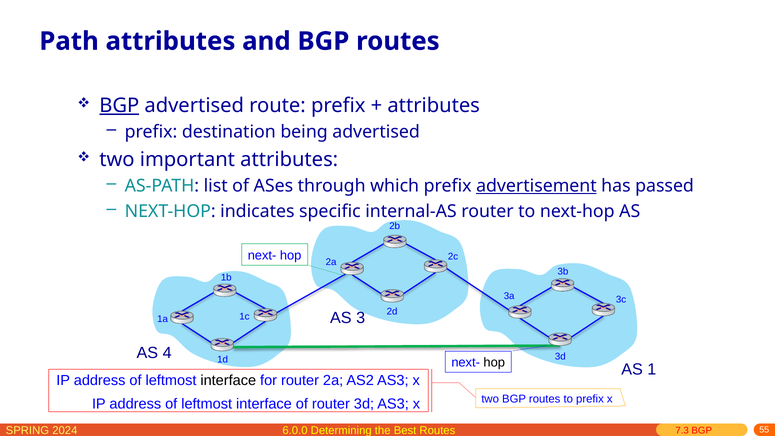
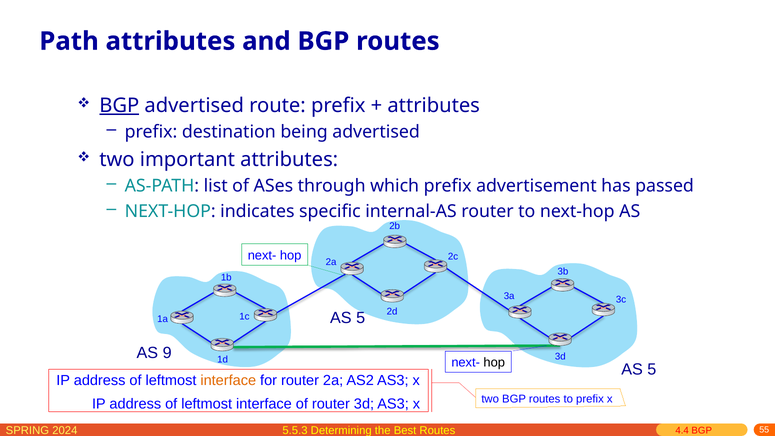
advertisement underline: present -> none
3 at (361, 318): 3 -> 5
4: 4 -> 9
1 at (652, 369): 1 -> 5
interface at (228, 380) colour: black -> orange
6.0.0: 6.0.0 -> 5.5.3
7.3: 7.3 -> 4.4
